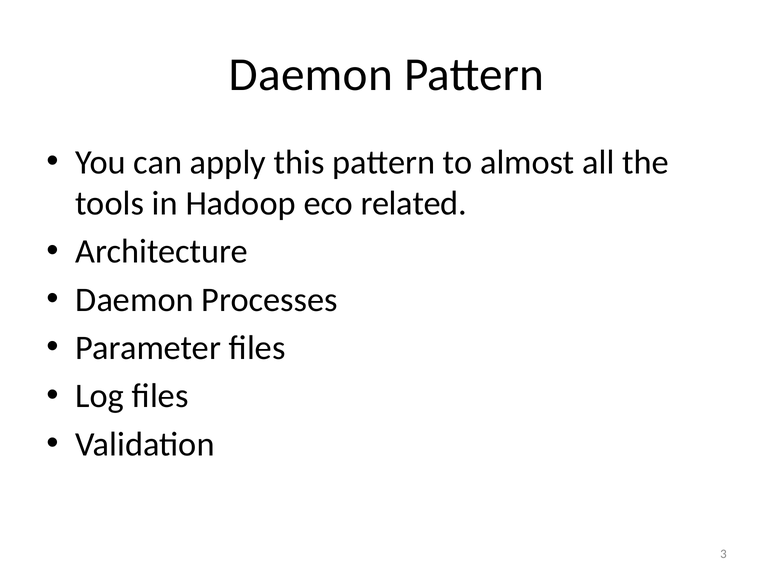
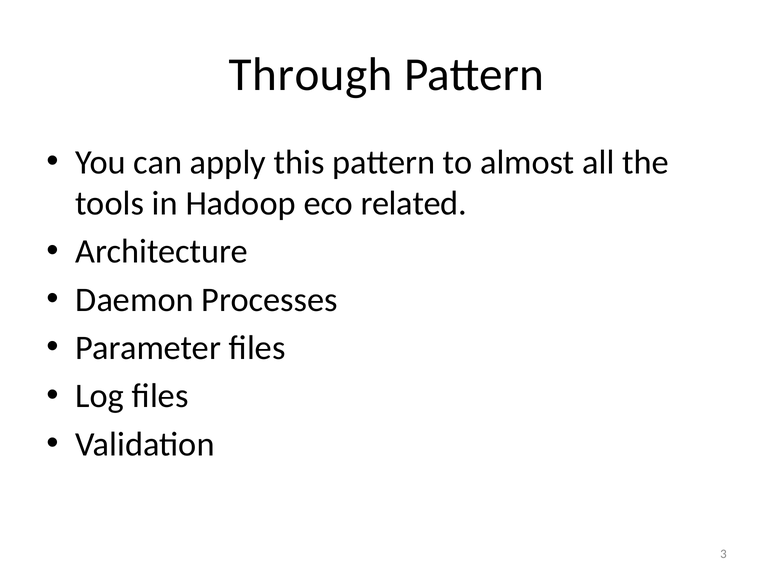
Daemon at (311, 75): Daemon -> Through
